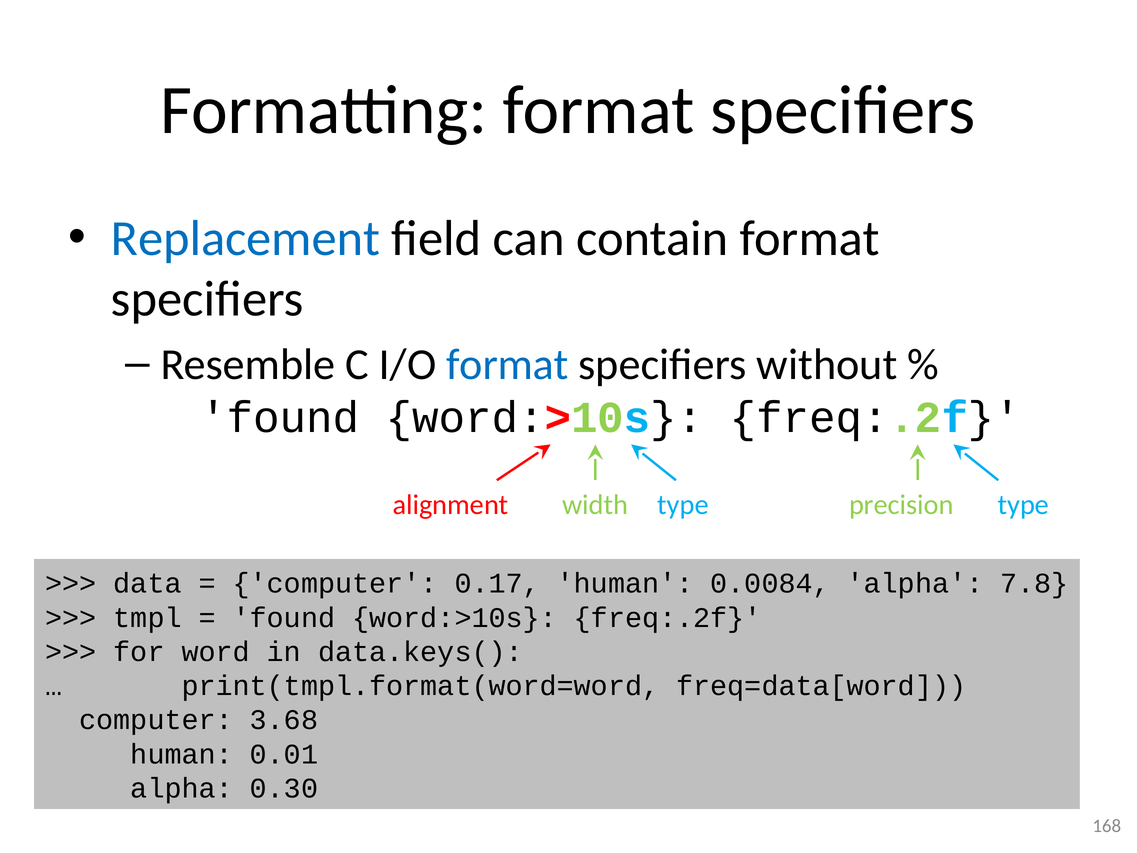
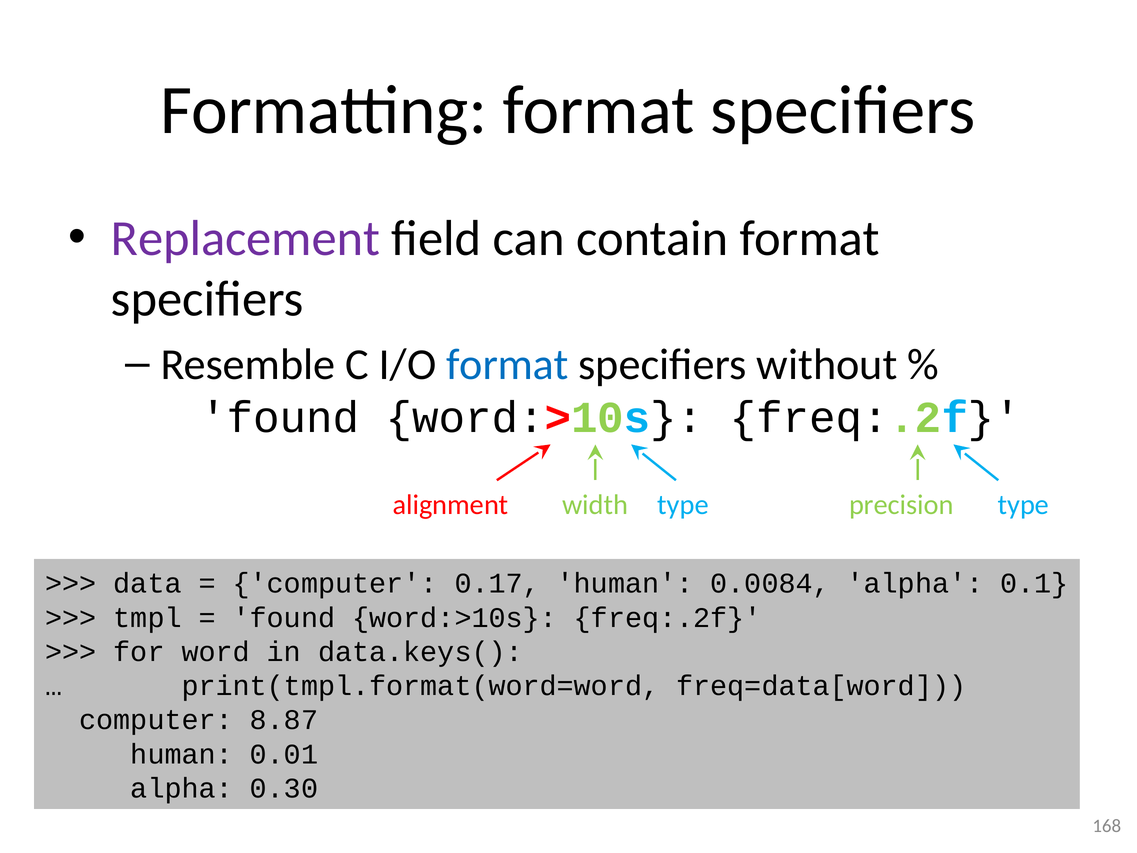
Replacement colour: blue -> purple
7.8: 7.8 -> 0.1
3.68: 3.68 -> 8.87
